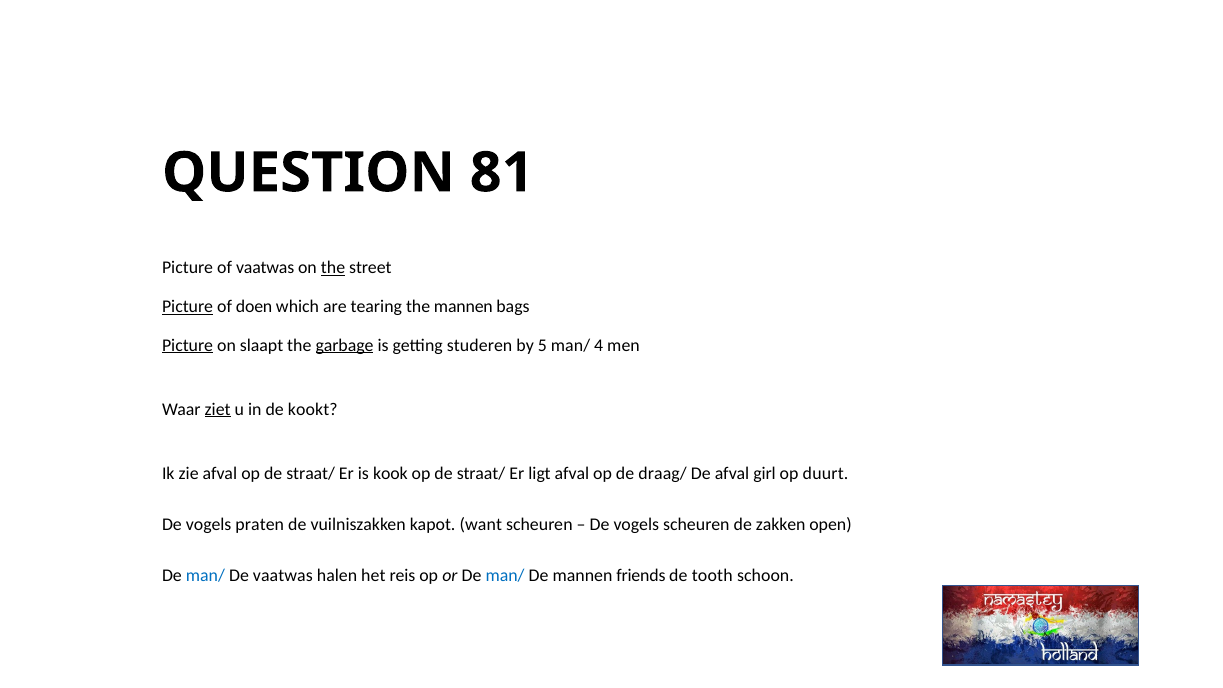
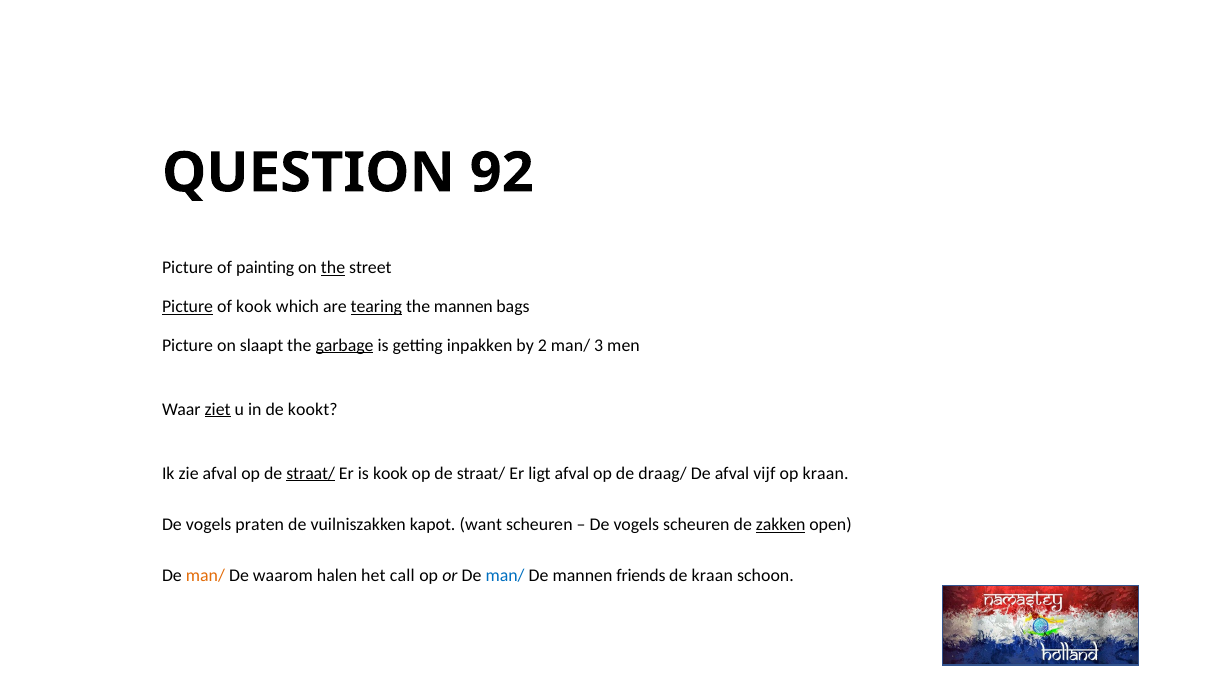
81: 81 -> 92
of vaatwas: vaatwas -> painting
of doen: doen -> kook
tearing underline: none -> present
Picture at (188, 345) underline: present -> none
studeren: studeren -> inpakken
5: 5 -> 2
4: 4 -> 3
straat/ at (311, 473) underline: none -> present
girl: girl -> vijf
op duurt: duurt -> kraan
zakken underline: none -> present
man/ at (205, 576) colour: blue -> orange
De vaatwas: vaatwas -> waarom
reis: reis -> call
de tooth: tooth -> kraan
